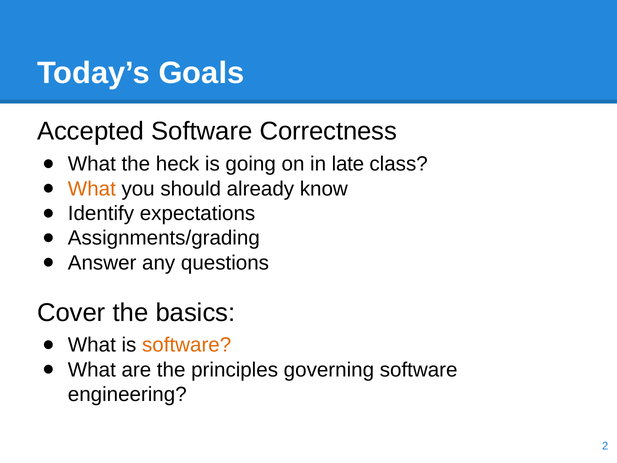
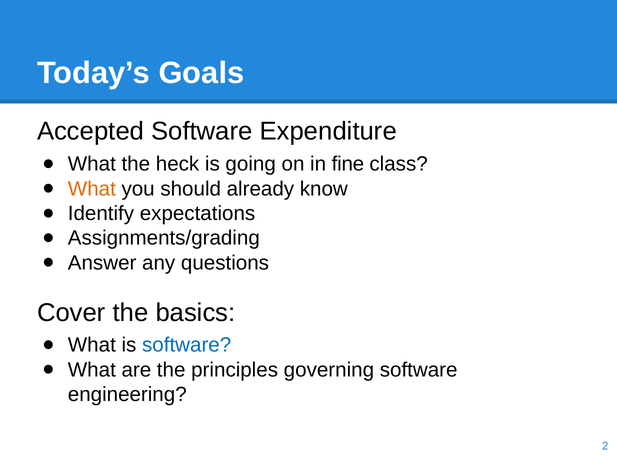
Correctness: Correctness -> Expenditure
late: late -> fine
software at (187, 345) colour: orange -> blue
